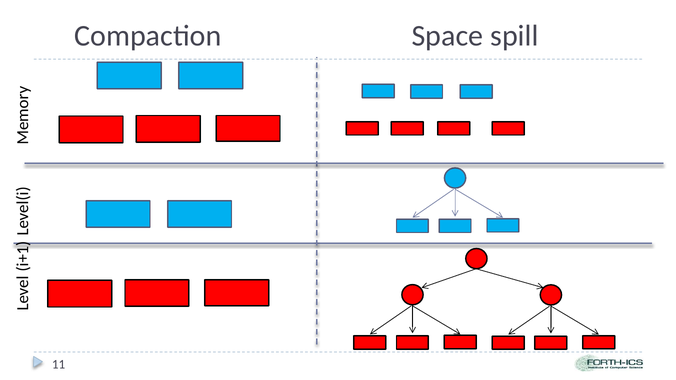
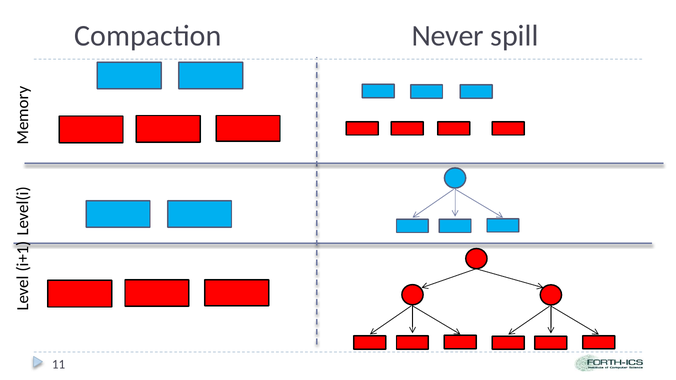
Space: Space -> Never
